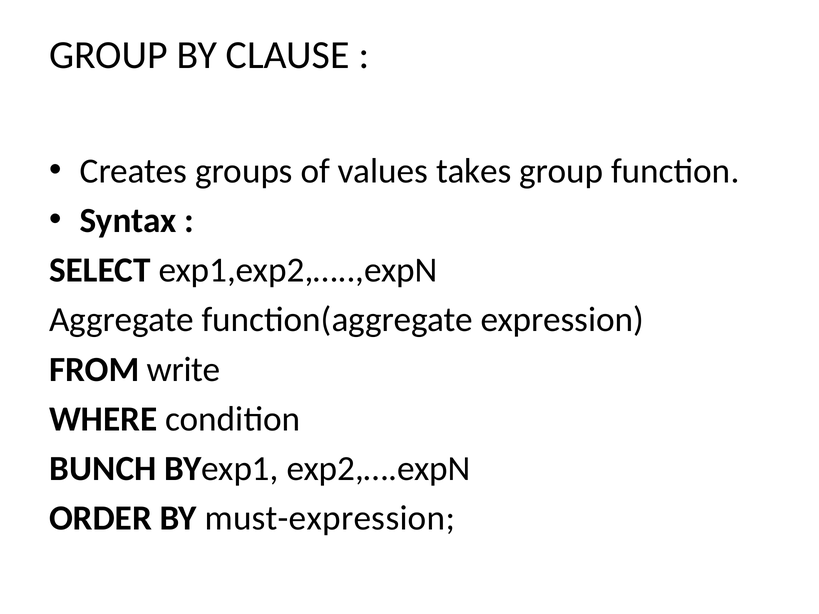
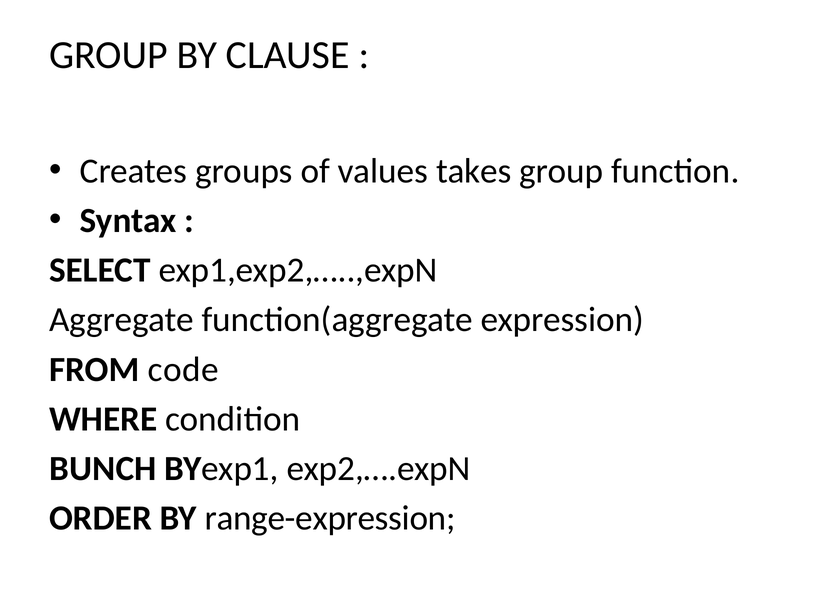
write: write -> code
must-expression: must-expression -> range-expression
